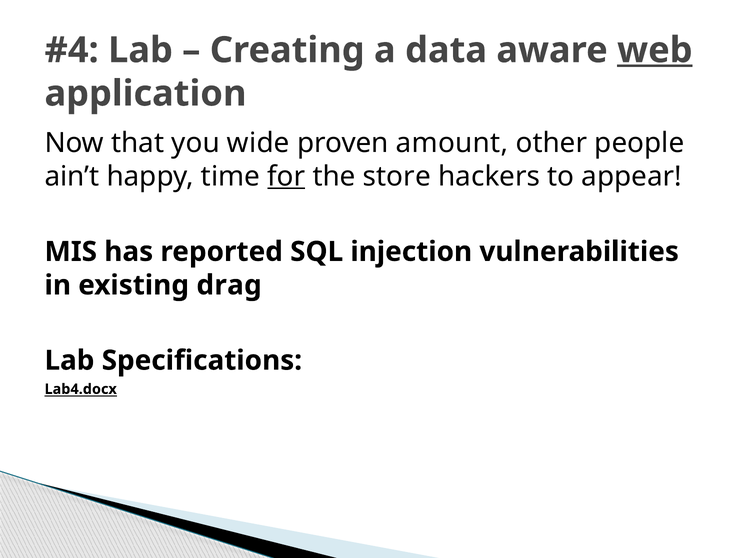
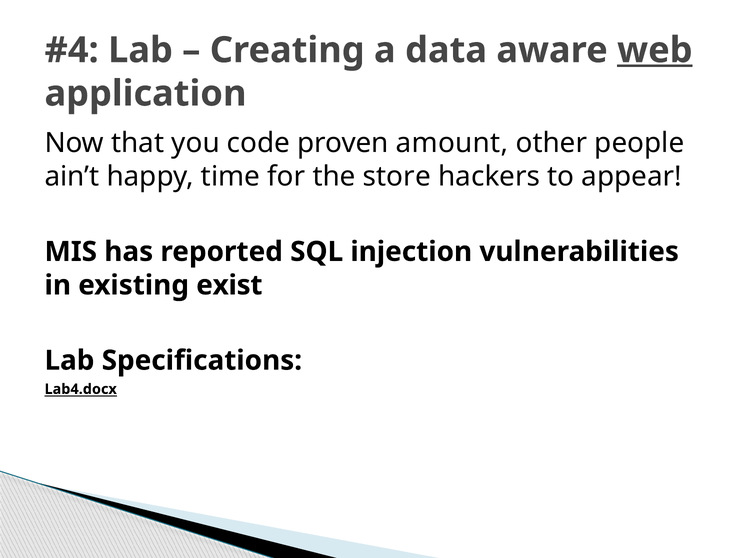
wide: wide -> code
for underline: present -> none
drag: drag -> exist
